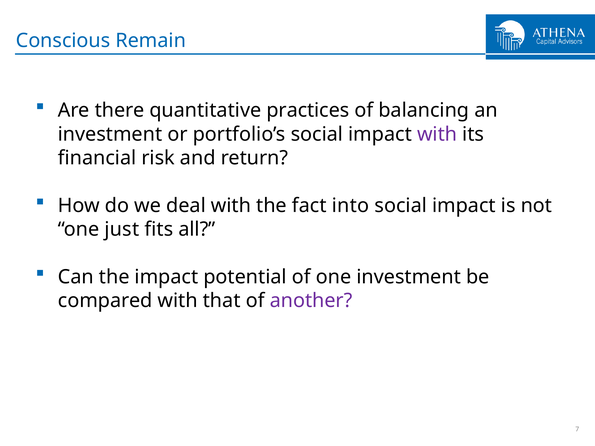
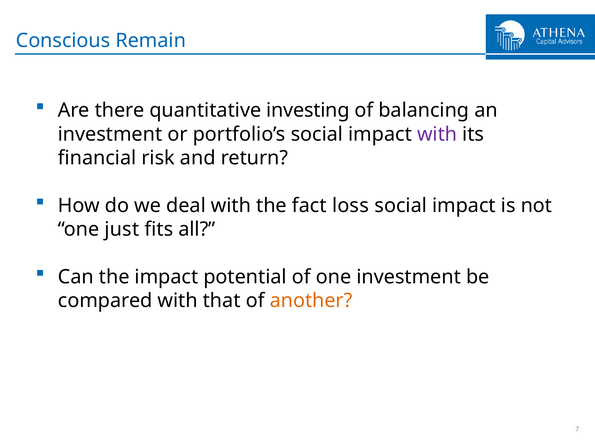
practices: practices -> investing
into: into -> loss
another colour: purple -> orange
